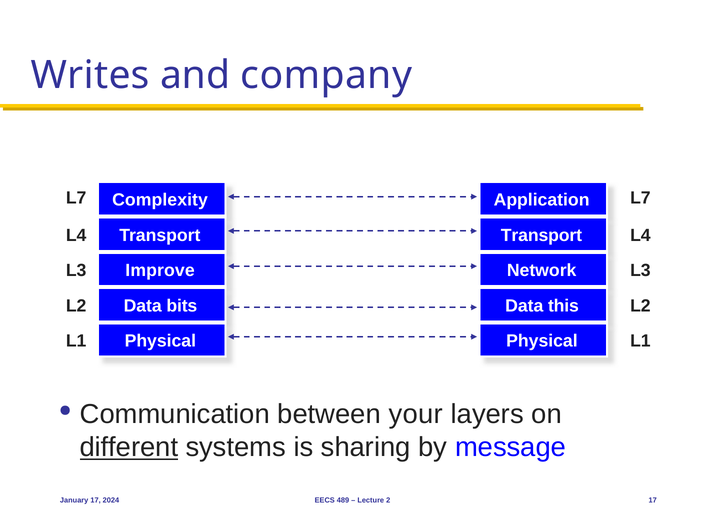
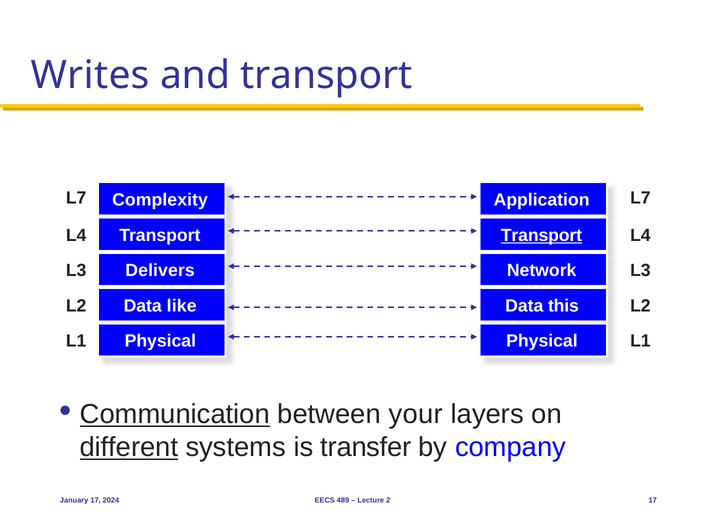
and company: company -> transport
Transport at (541, 235) underline: none -> present
Improve: Improve -> Delivers
bits: bits -> like
Communication underline: none -> present
sharing: sharing -> transfer
message: message -> company
